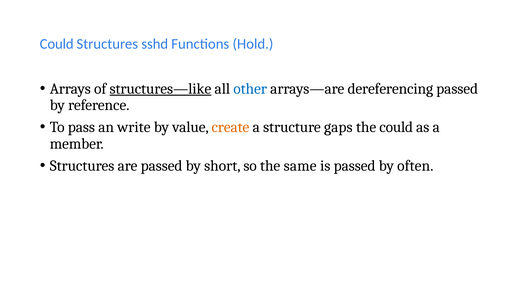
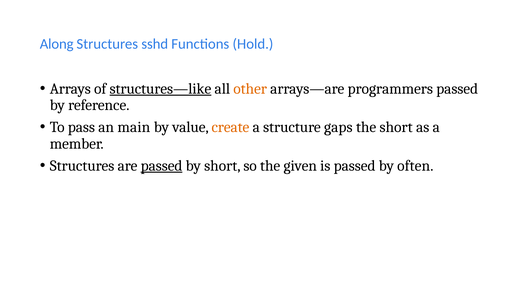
Could at (57, 44): Could -> Along
other colour: blue -> orange
dereferencing: dereferencing -> programmers
write: write -> main
the could: could -> short
passed at (162, 166) underline: none -> present
same: same -> given
